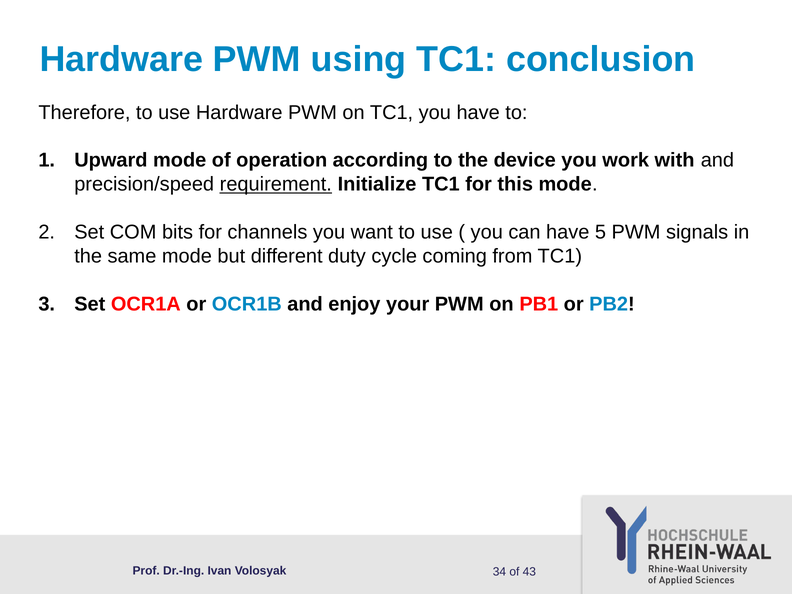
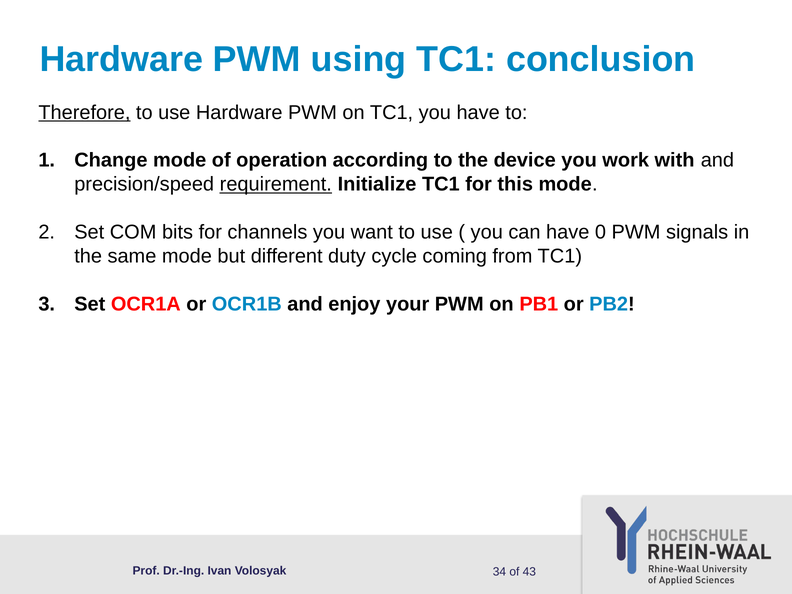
Therefore underline: none -> present
Upward: Upward -> Change
5: 5 -> 0
